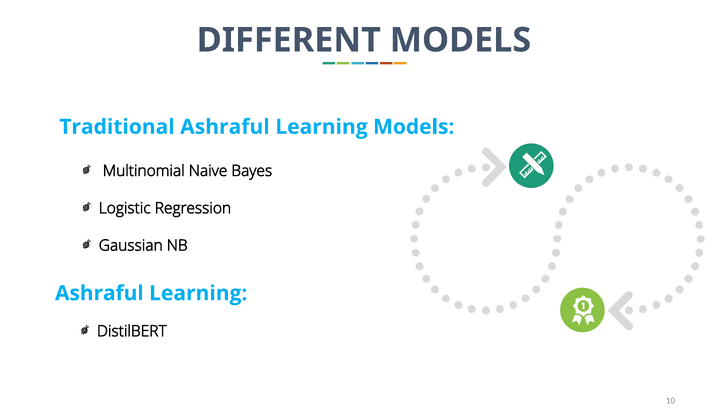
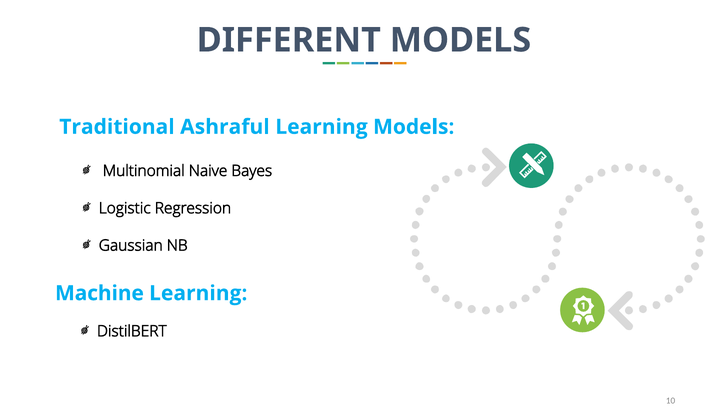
Ashraful at (99, 293): Ashraful -> Machine
